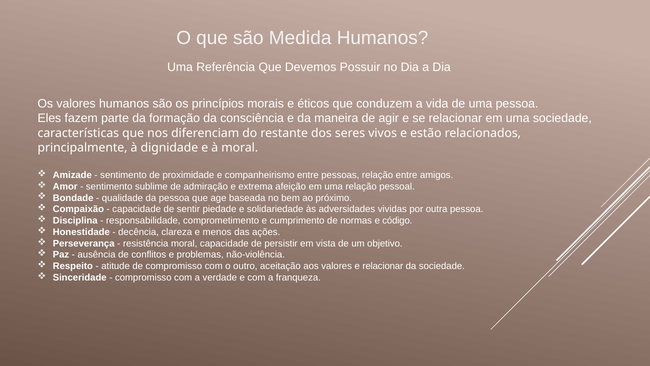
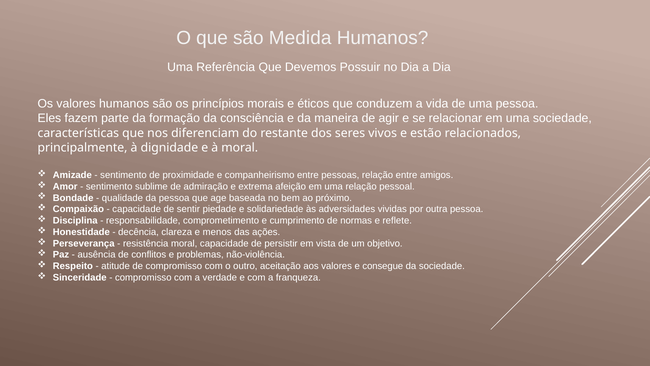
código: código -> reflete
e relacionar: relacionar -> consegue
